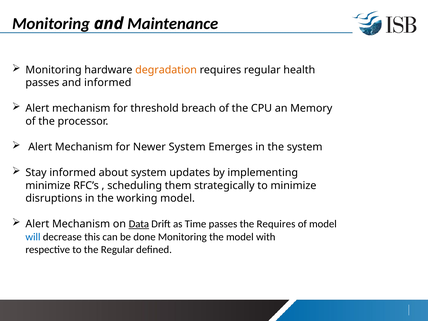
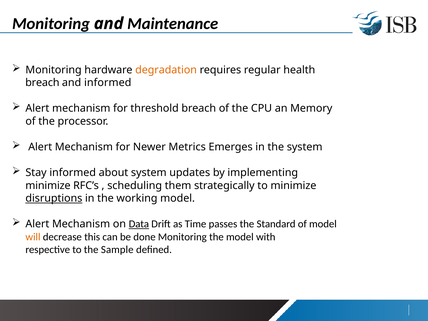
passes at (42, 83): passes -> breach
Newer System: System -> Metrics
disruptions underline: none -> present
the Requires: Requires -> Standard
will colour: blue -> orange
the Regular: Regular -> Sample
